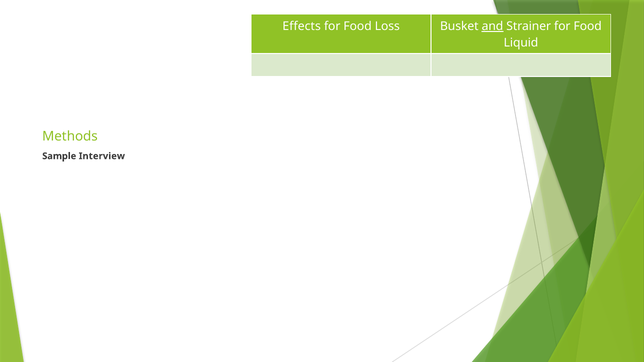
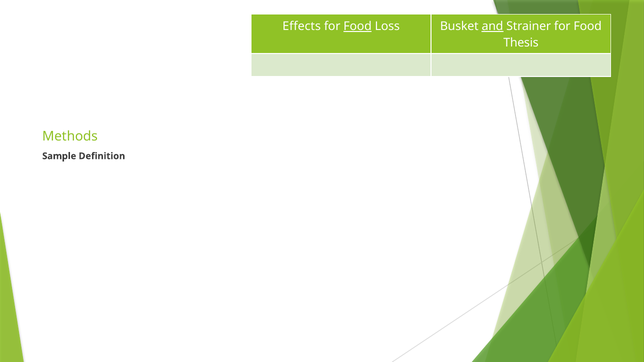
Food at (358, 26) underline: none -> present
Liquid: Liquid -> Thesis
Interview: Interview -> Definition
